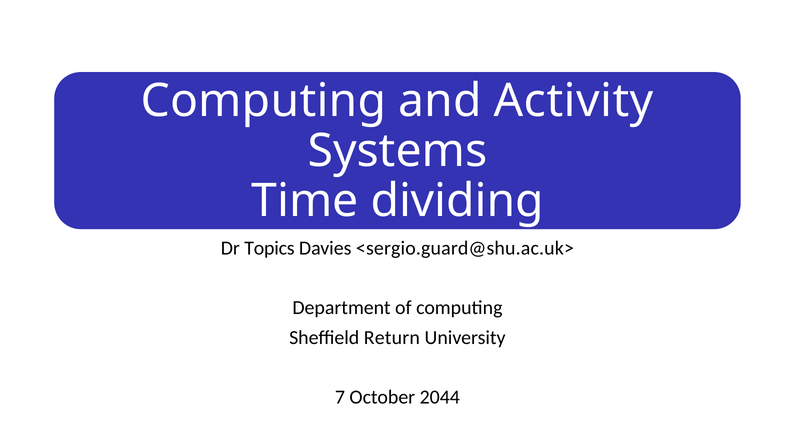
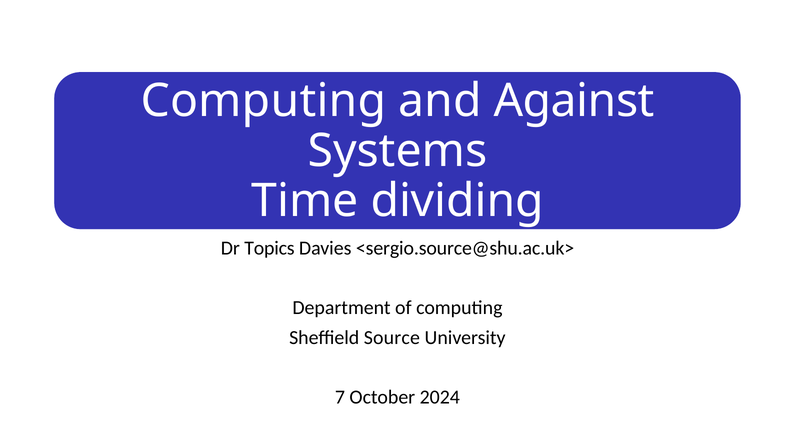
Activity: Activity -> Against
<sergio.guard@shu.ac.uk>: <sergio.guard@shu.ac.uk> -> <sergio.source@shu.ac.uk>
Return: Return -> Source
2044: 2044 -> 2024
